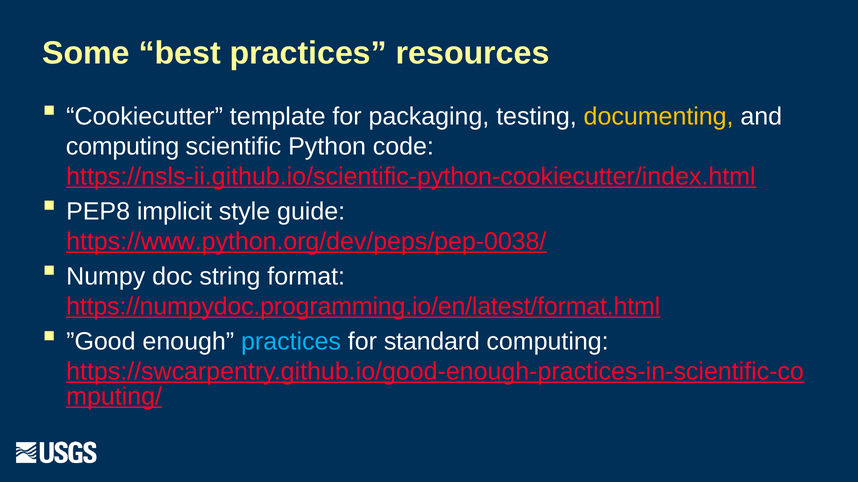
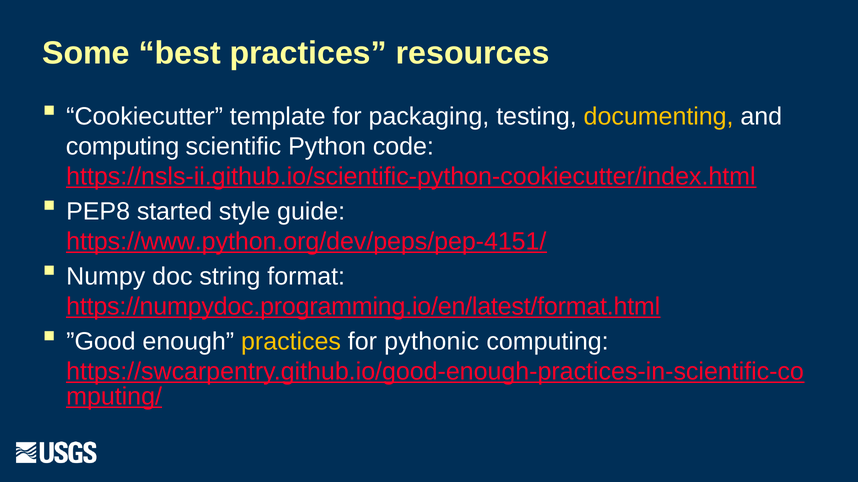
implicit: implicit -> started
https://www.python.org/dev/peps/pep-0038/: https://www.python.org/dev/peps/pep-0038/ -> https://www.python.org/dev/peps/pep-4151/
practices at (291, 342) colour: light blue -> yellow
standard: standard -> pythonic
